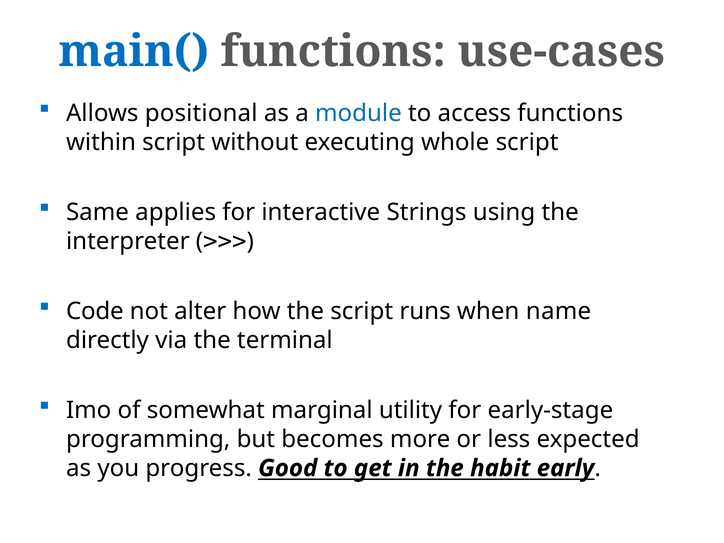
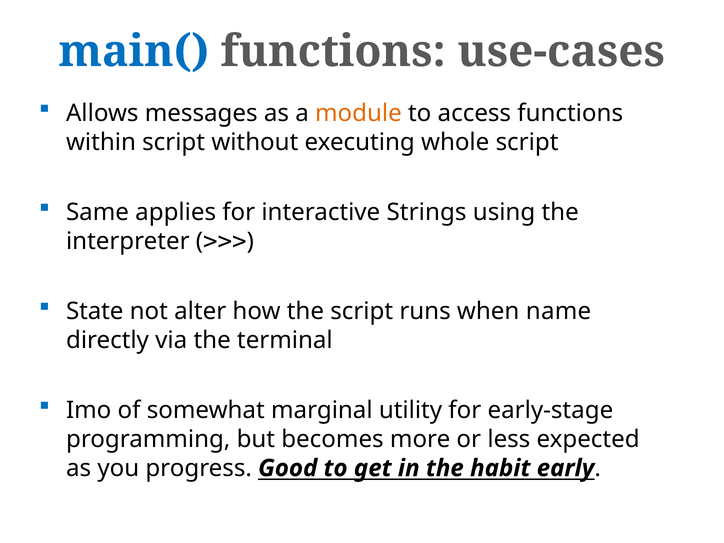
positional: positional -> messages
module colour: blue -> orange
Code: Code -> State
